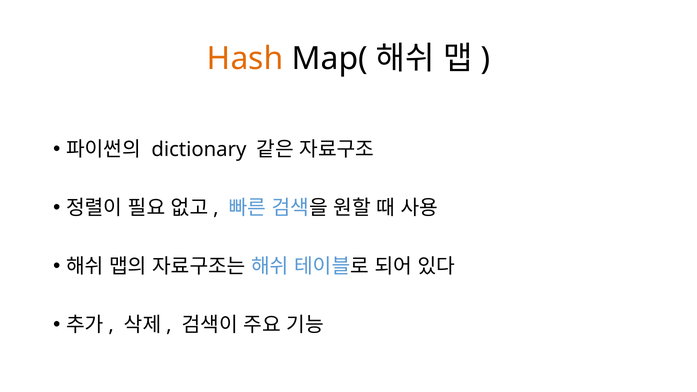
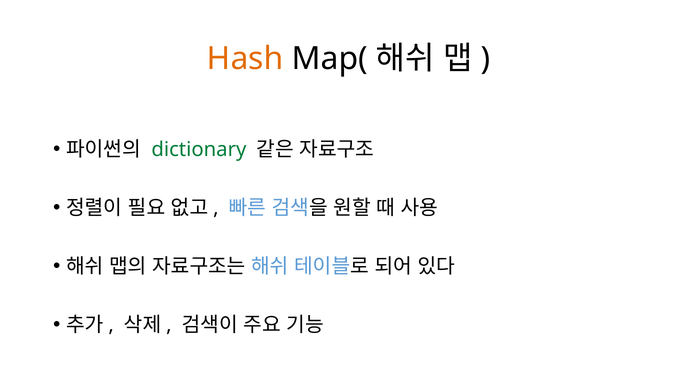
dictionary colour: black -> green
